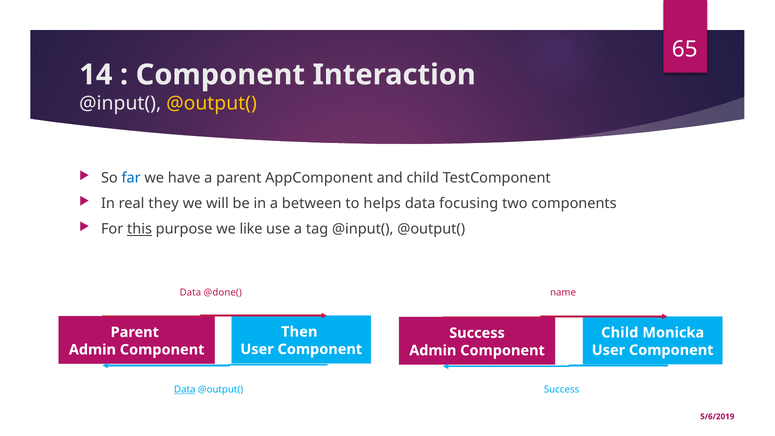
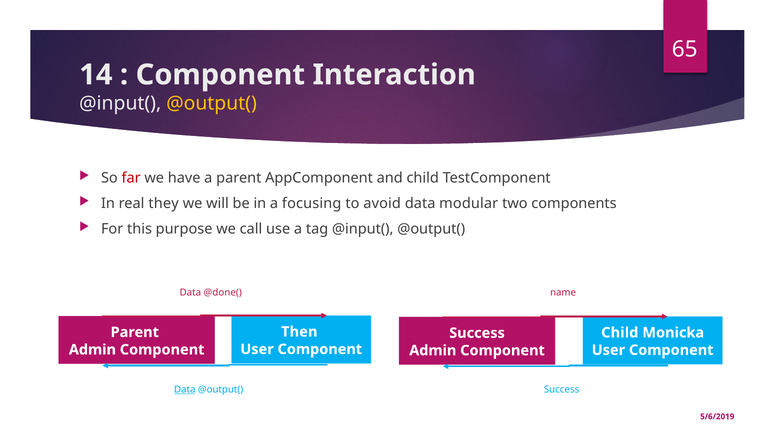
far colour: blue -> red
between: between -> focusing
helps: helps -> avoid
focusing: focusing -> modular
this underline: present -> none
like: like -> call
